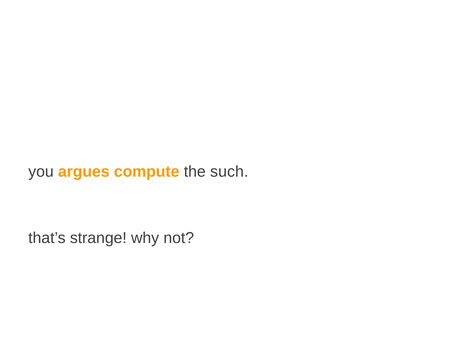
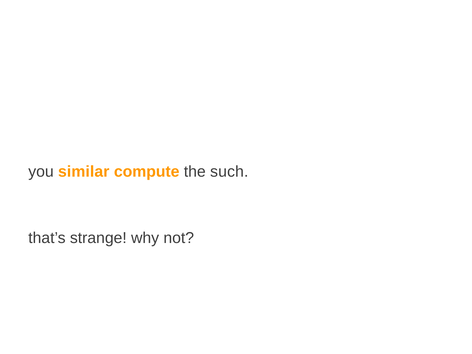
argues: argues -> similar
